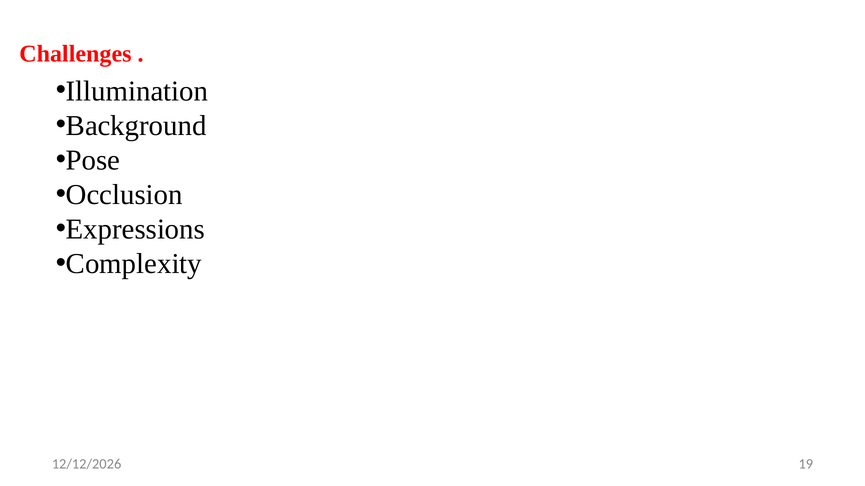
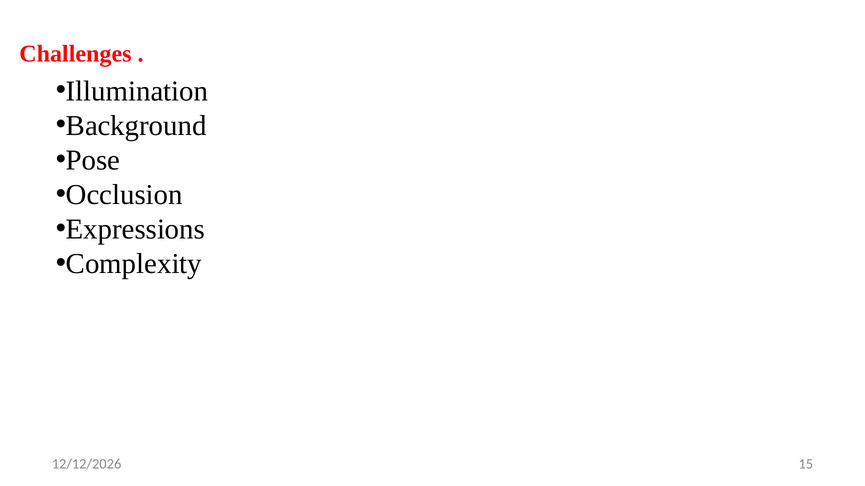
19: 19 -> 15
